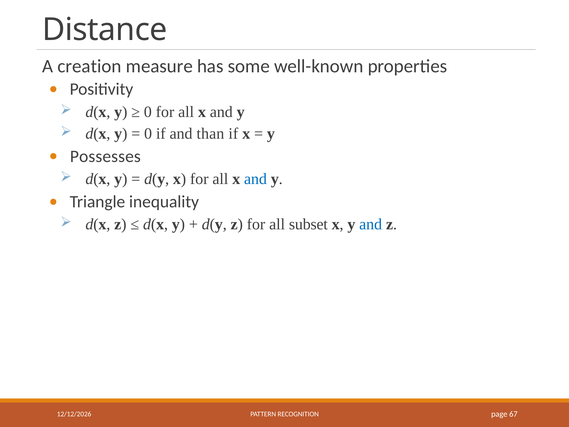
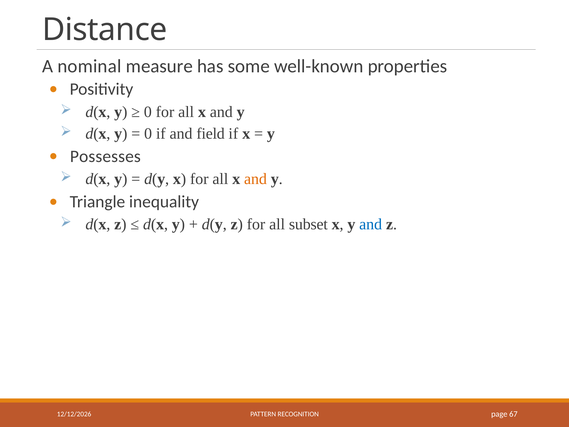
creation: creation -> nominal
than: than -> field
and at (255, 179) colour: blue -> orange
